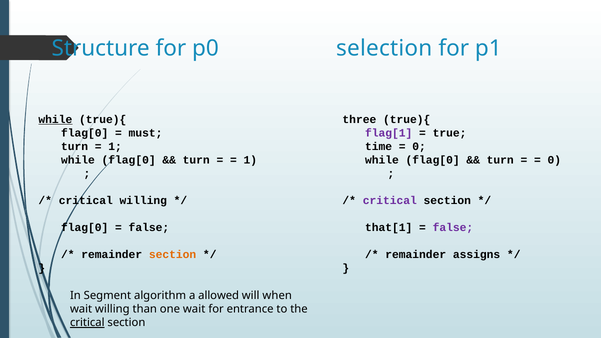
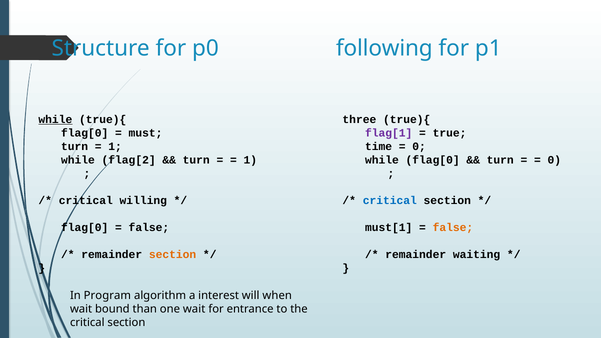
selection: selection -> following
flag[0 at (129, 160): flag[0 -> flag[2
critical at (390, 201) colour: purple -> blue
that[1: that[1 -> must[1
false at (453, 228) colour: purple -> orange
assigns: assigns -> waiting
Segment: Segment -> Program
allowed: allowed -> interest
wait willing: willing -> bound
critical at (87, 323) underline: present -> none
